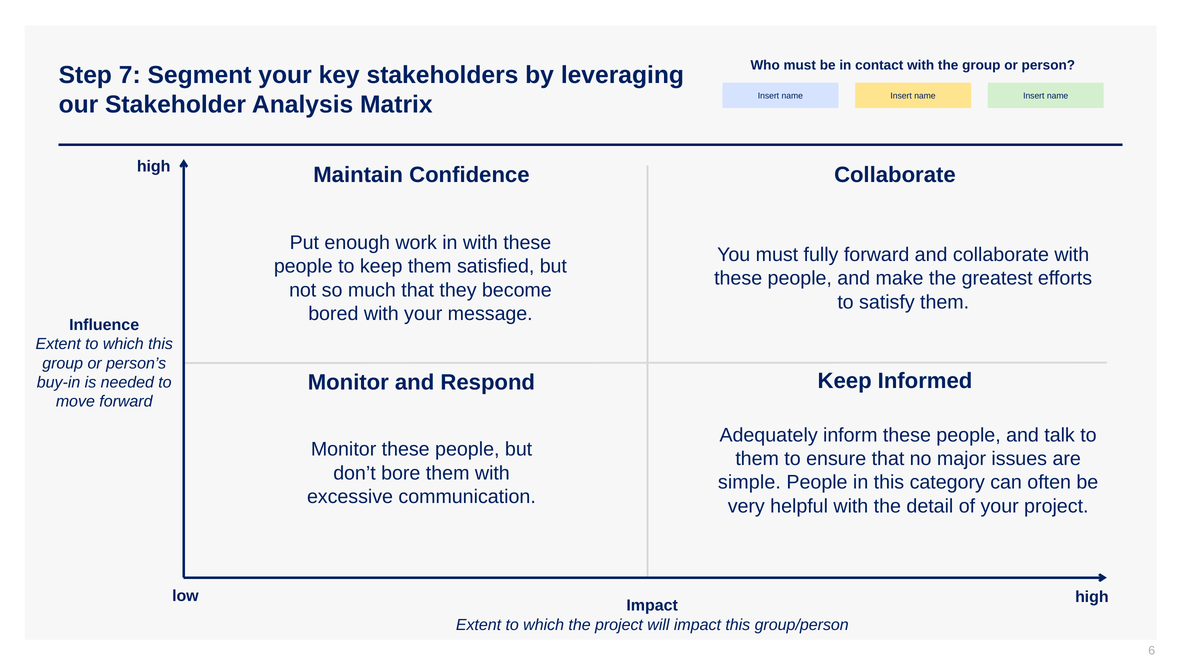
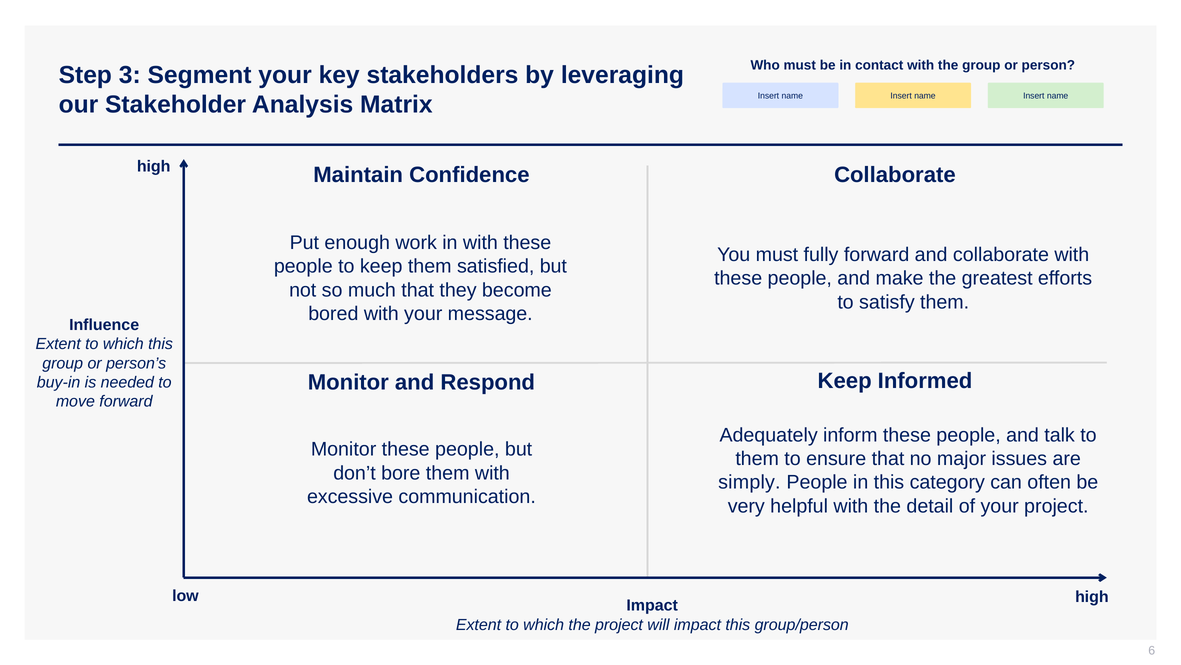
7: 7 -> 3
simple: simple -> simply
